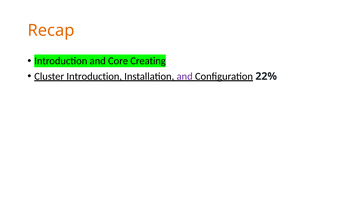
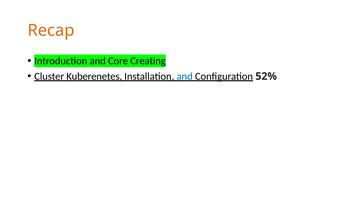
Cluster Introduction: Introduction -> Kuberenetes
and at (185, 76) colour: purple -> blue
22%: 22% -> 52%
